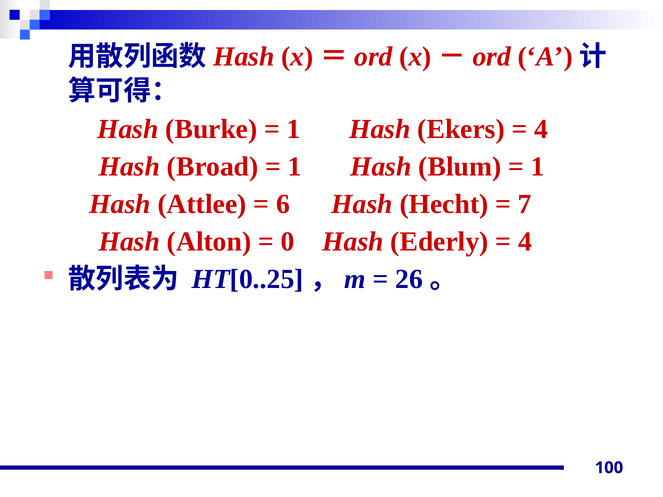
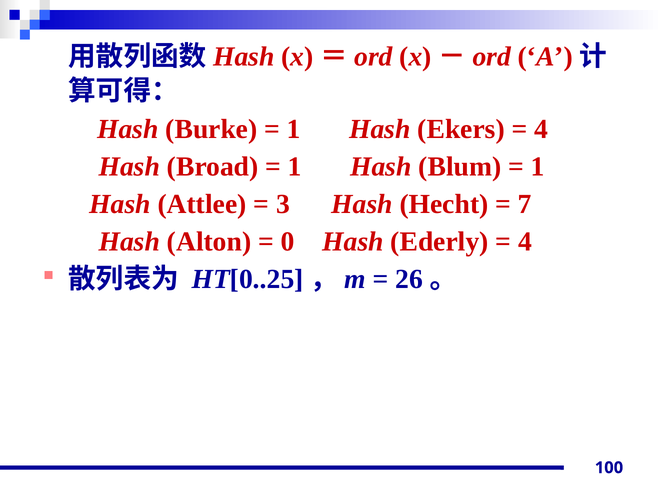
6: 6 -> 3
